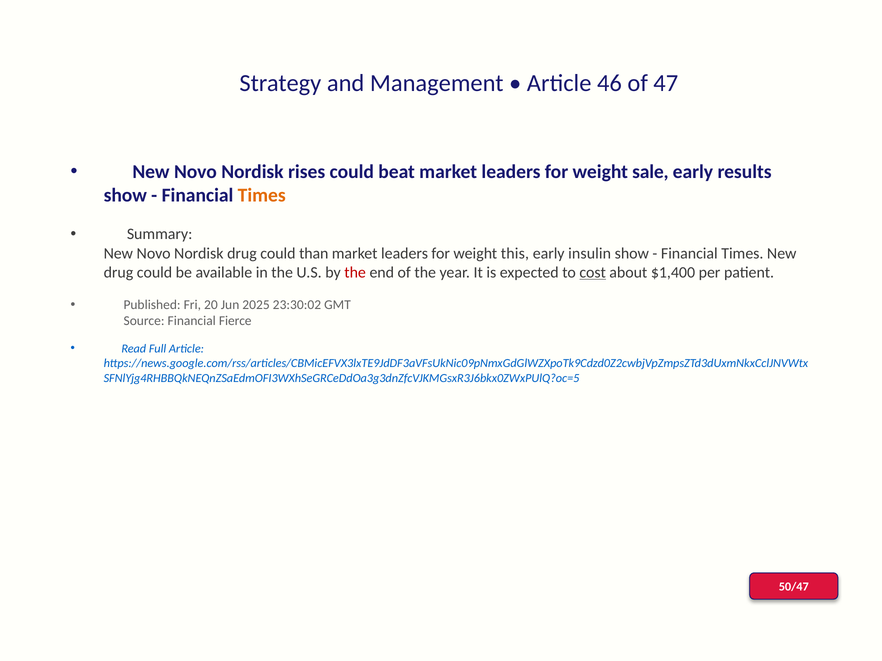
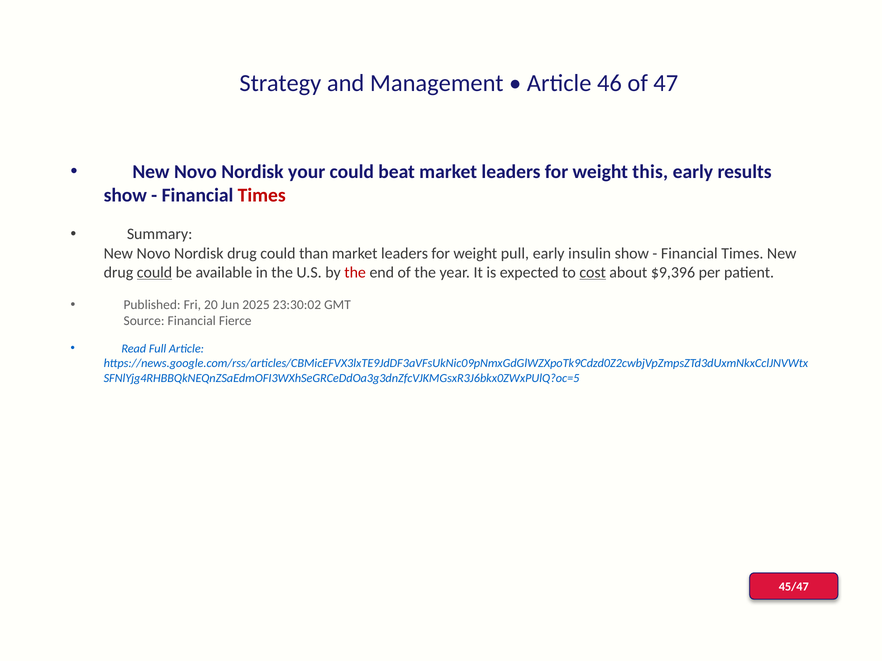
rises: rises -> your
sale: sale -> this
Times at (262, 195) colour: orange -> red
this: this -> pull
could at (155, 273) underline: none -> present
$1,400: $1,400 -> $9,396
50/47: 50/47 -> 45/47
